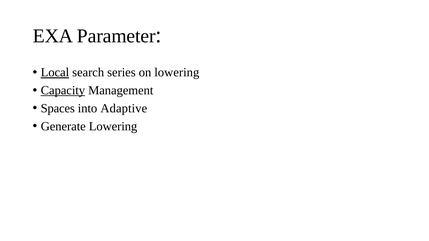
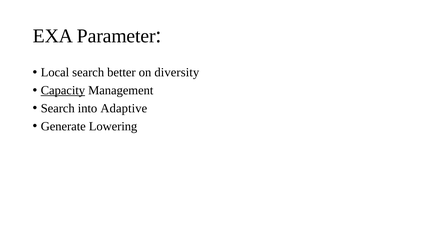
Local underline: present -> none
series: series -> better
on lowering: lowering -> diversity
Spaces at (58, 109): Spaces -> Search
